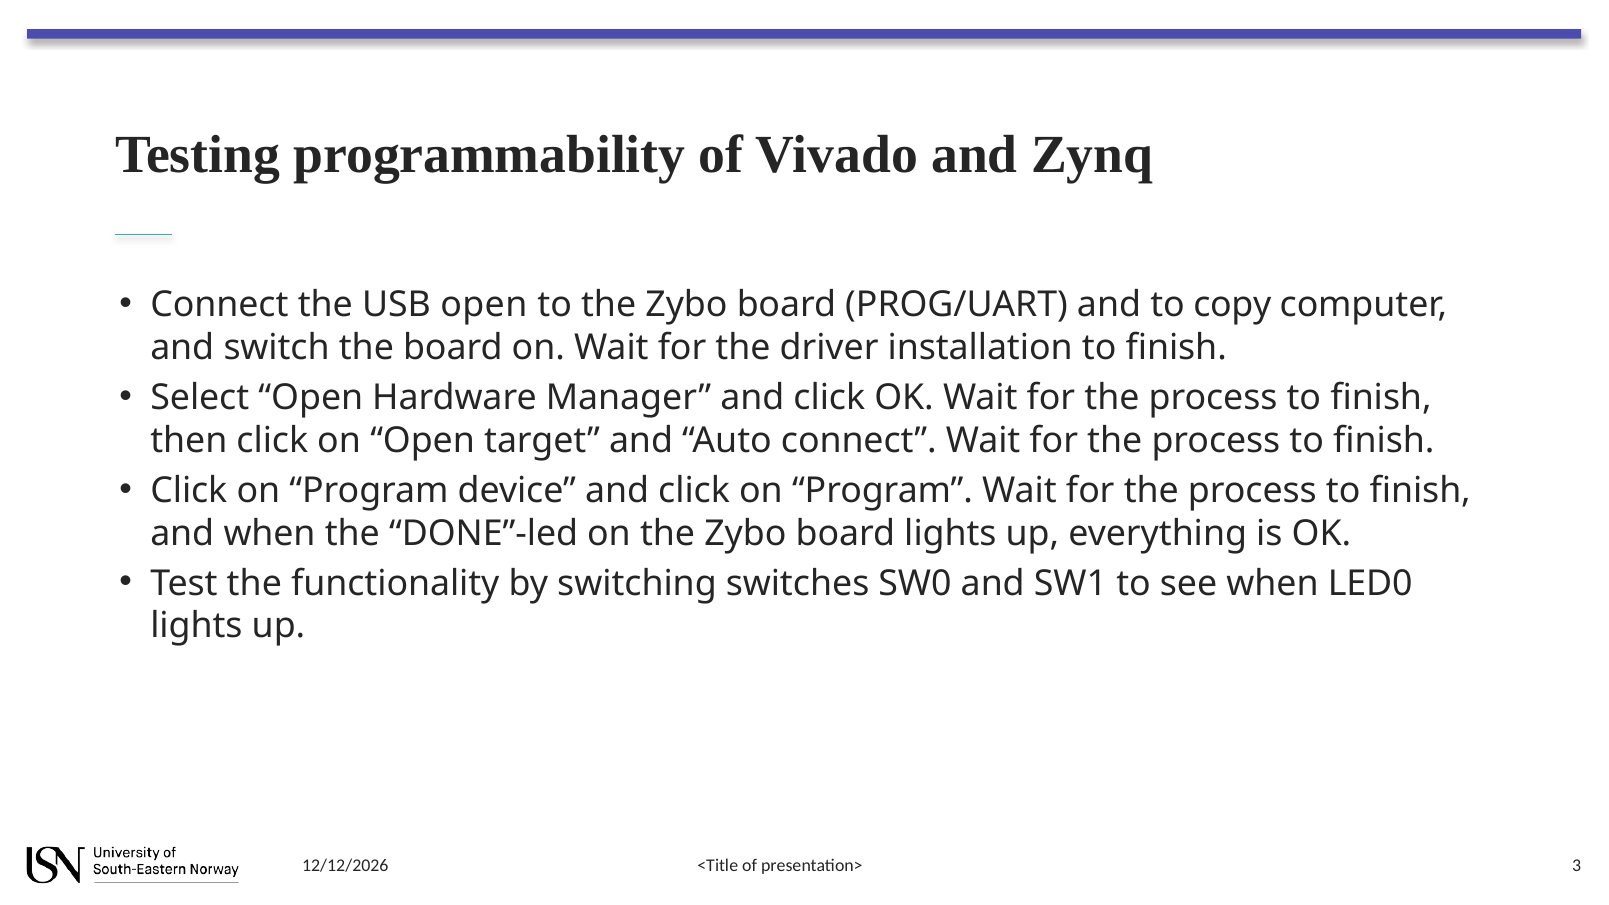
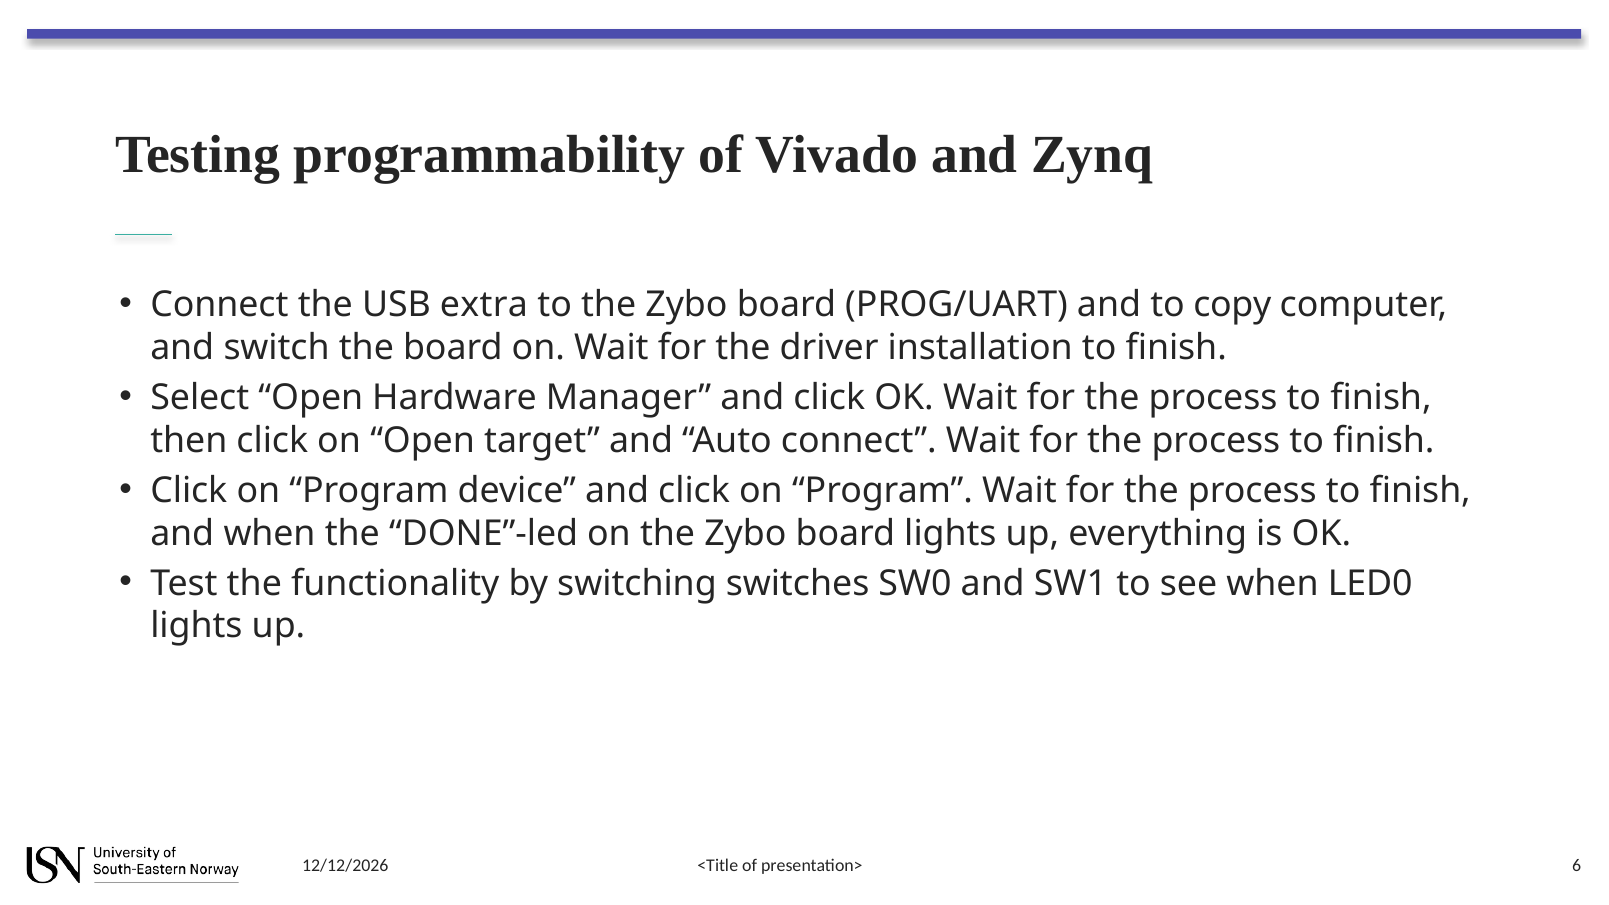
USB open: open -> extra
3: 3 -> 6
